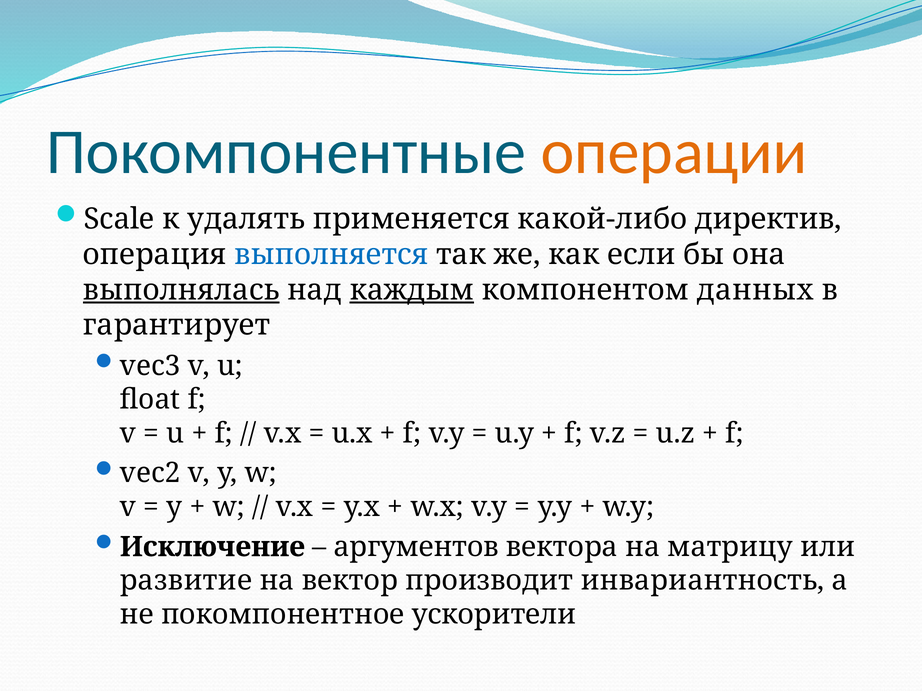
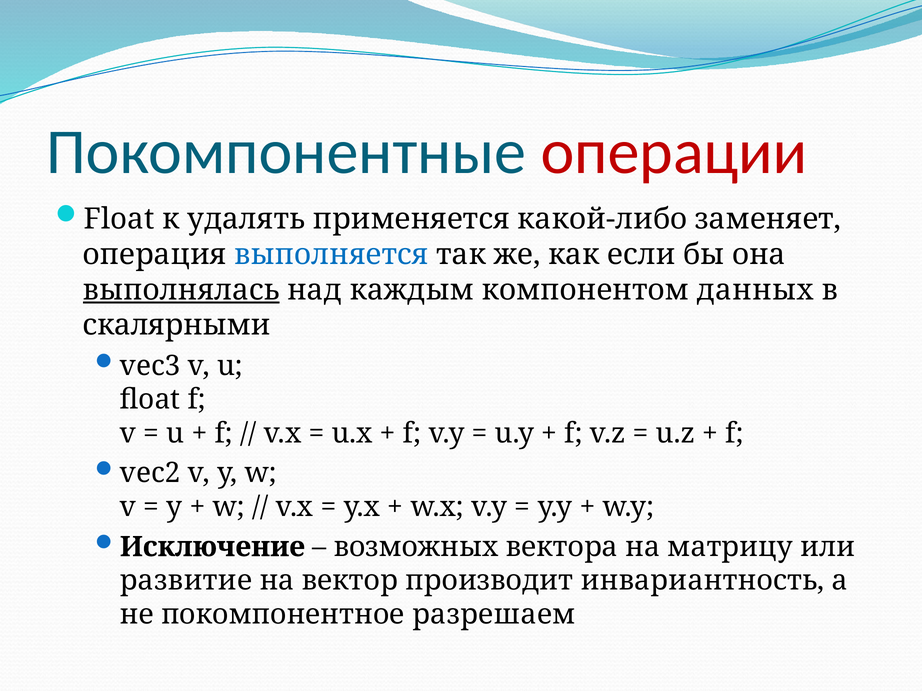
операции colour: orange -> red
Scale at (119, 219): Scale -> Float
директив: директив -> заменяет
каждым underline: present -> none
гарантирует: гарантирует -> скалярными
аргументов: аргументов -> возможных
ускорители: ускорители -> разрешаем
